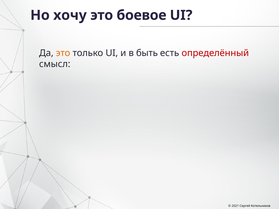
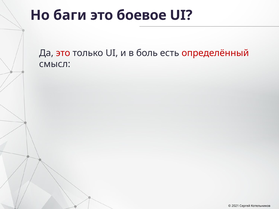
хочу: хочу -> баги
это at (63, 53) colour: orange -> red
быть: быть -> боль
